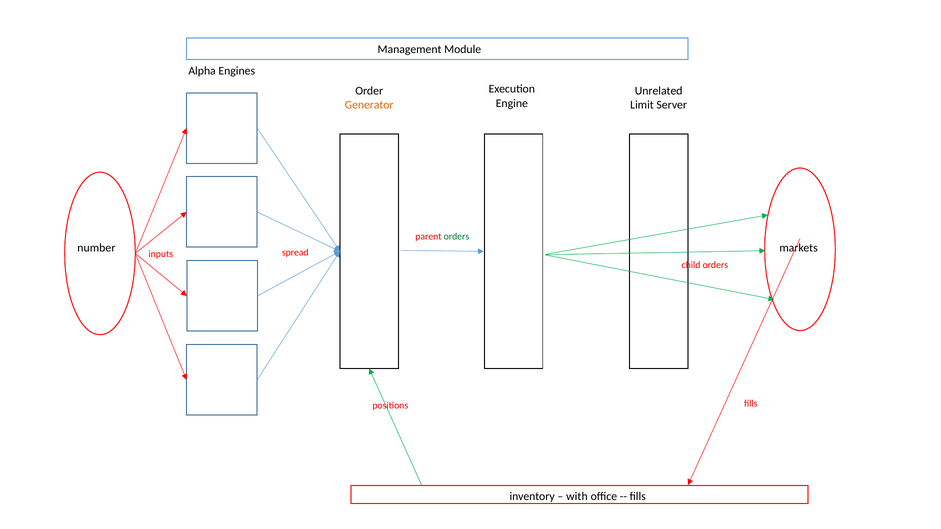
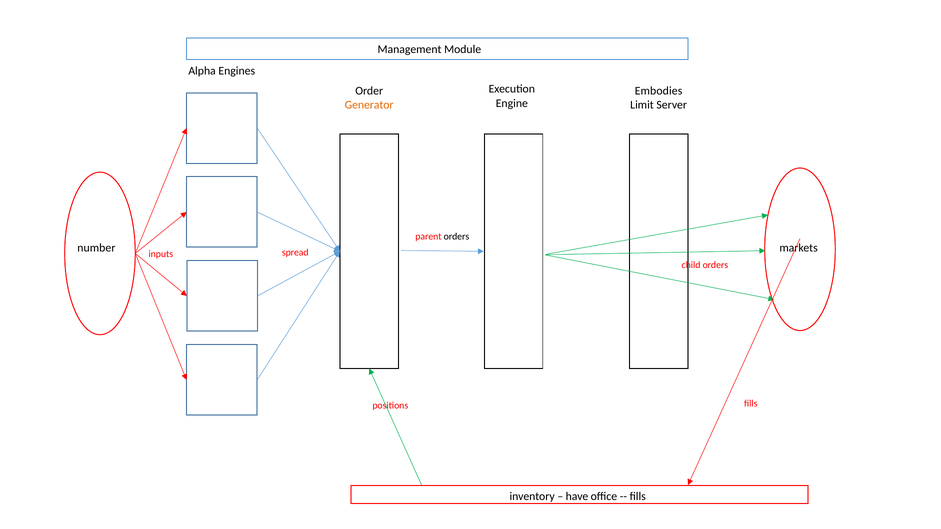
Unrelated: Unrelated -> Embodies
orders at (456, 237) colour: green -> black
with: with -> have
